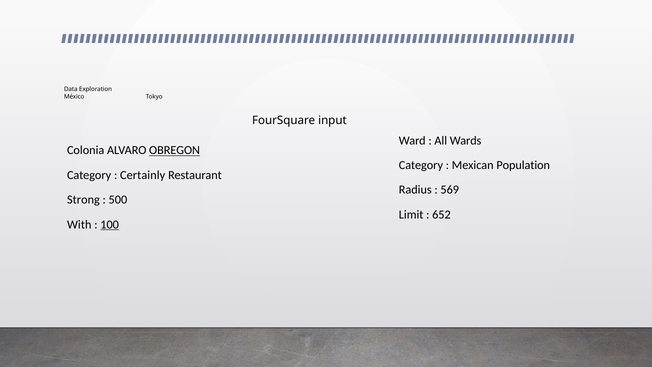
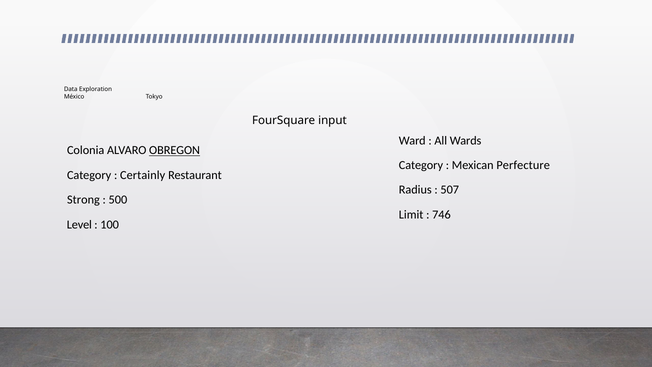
Population: Population -> Perfecture
569: 569 -> 507
652: 652 -> 746
With: With -> Level
100 underline: present -> none
